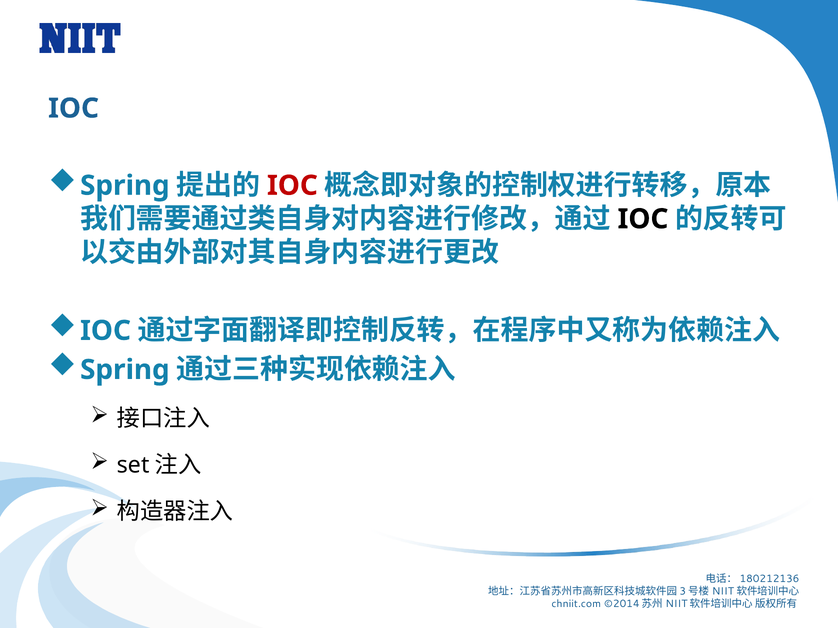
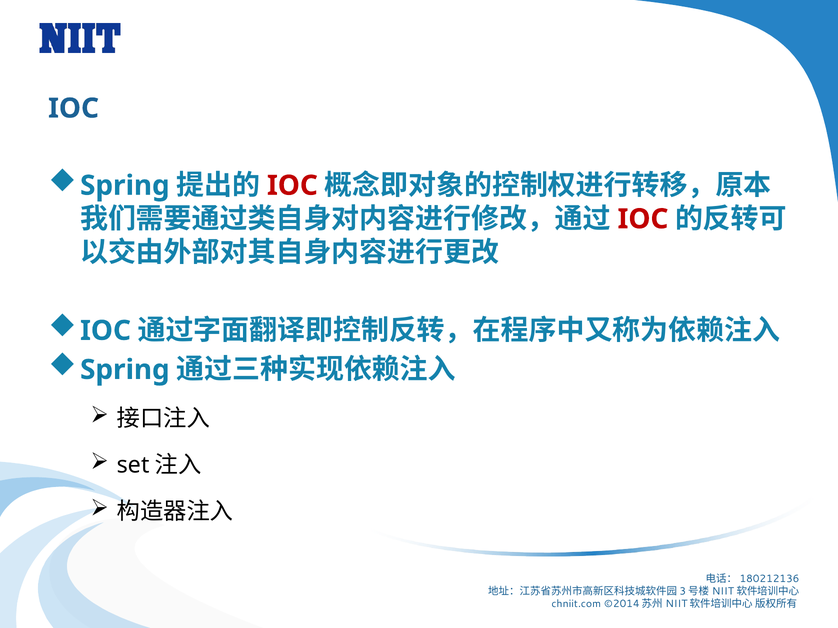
IOC at (643, 219) colour: black -> red
